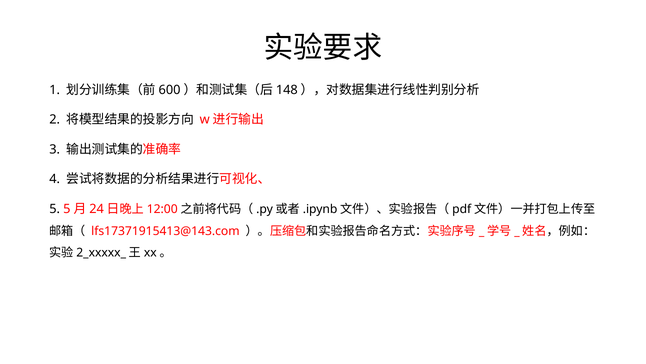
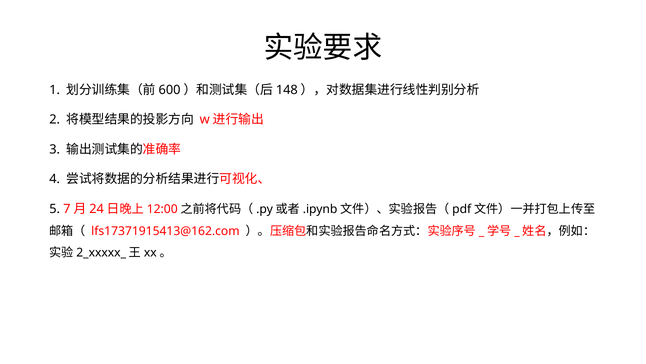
5 5: 5 -> 7
lfs17371915413@143.com: lfs17371915413@143.com -> lfs17371915413@162.com
